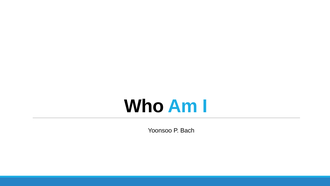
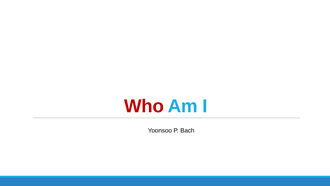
Who colour: black -> red
